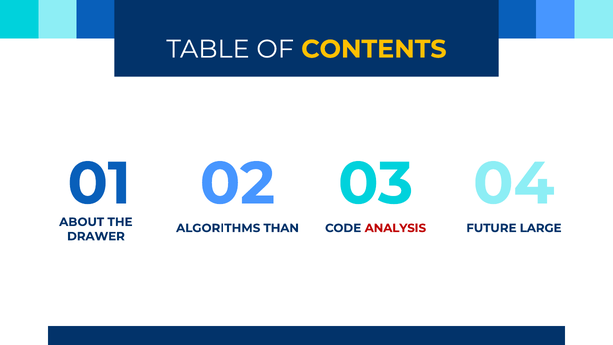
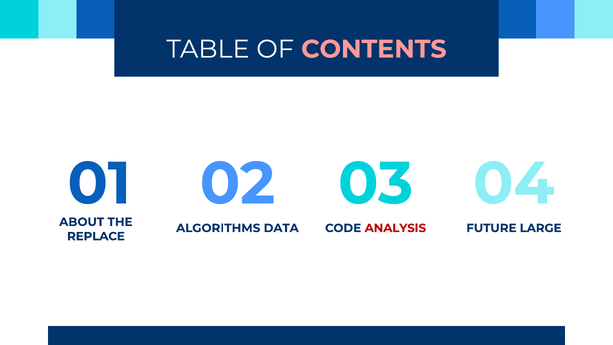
CONTENTS colour: yellow -> pink
THAN: THAN -> DATA
DRAWER: DRAWER -> REPLACE
